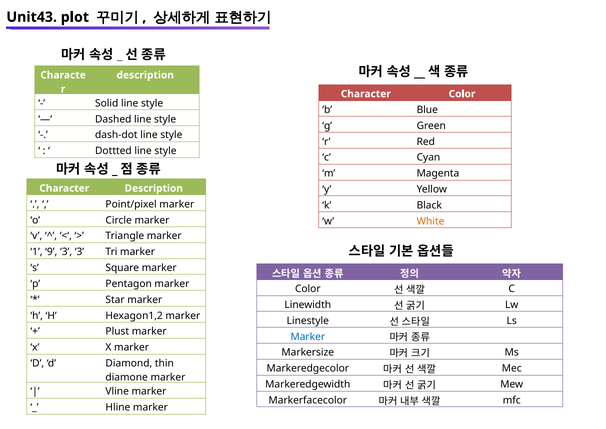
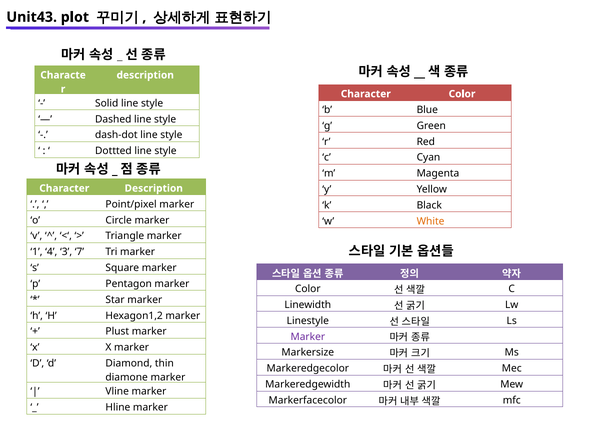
9: 9 -> 4
3 3: 3 -> 7
Marker at (308, 336) colour: blue -> purple
